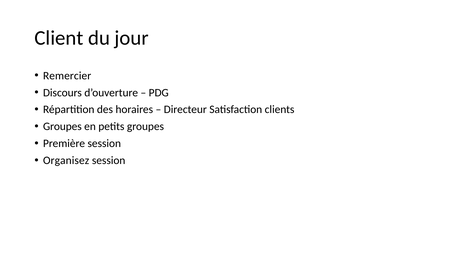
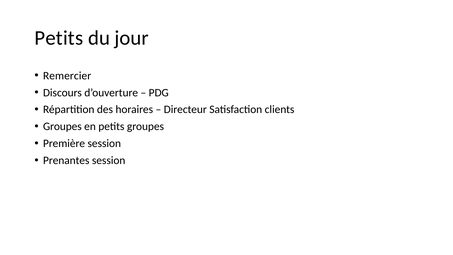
Client at (59, 38): Client -> Petits
Organisez: Organisez -> Prenantes
